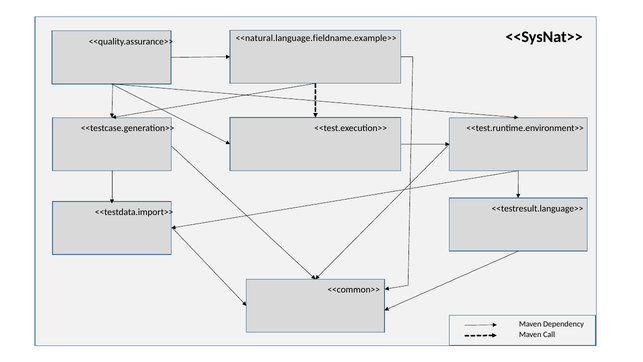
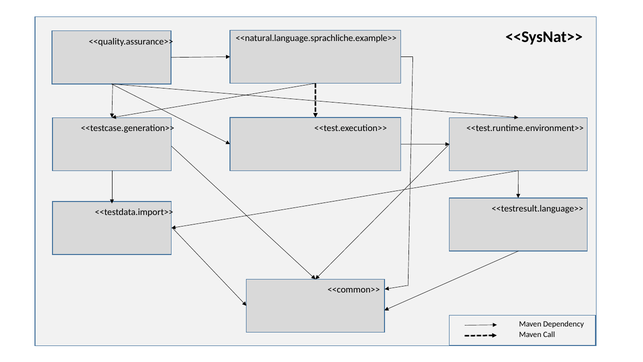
<<natural.language.fieldname.example>>: <<natural.language.fieldname.example>> -> <<natural.language.sprachliche.example>>
